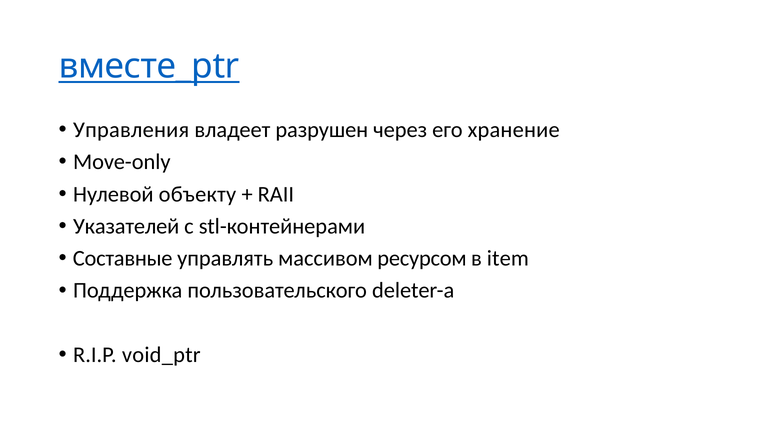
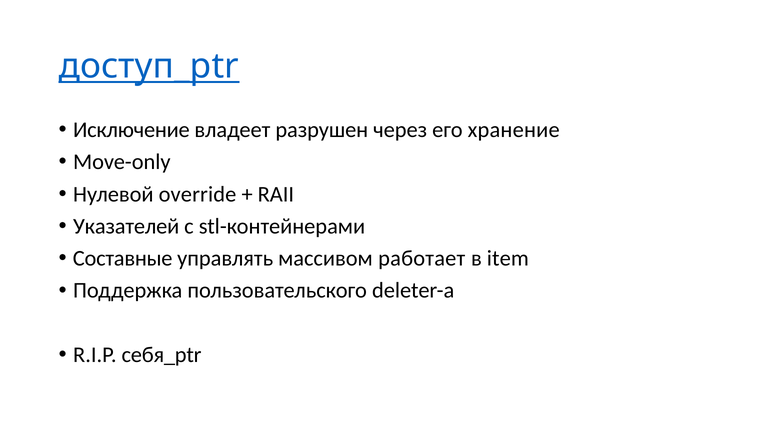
вместе_ptr: вместе_ptr -> доступ_ptr
Управления: Управления -> Исключение
объекту: объекту -> override
ресурсом: ресурсом -> работает
void_ptr: void_ptr -> себя_ptr
